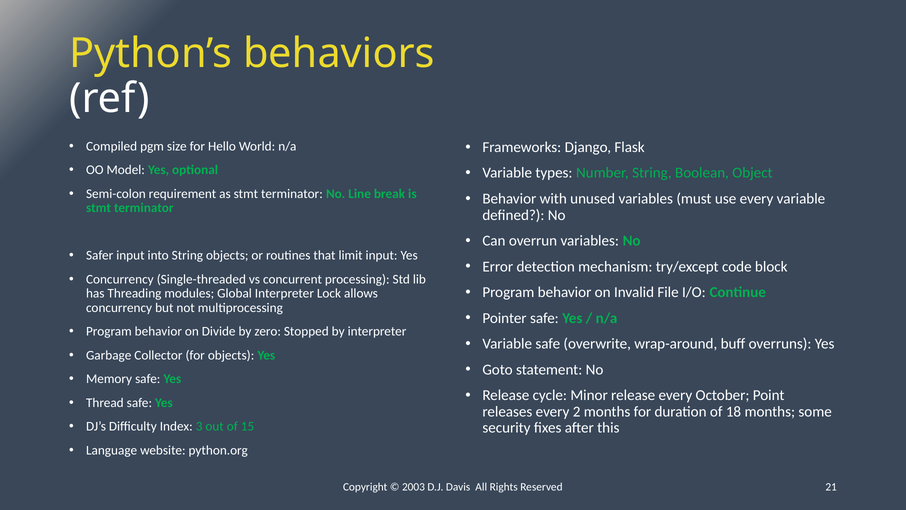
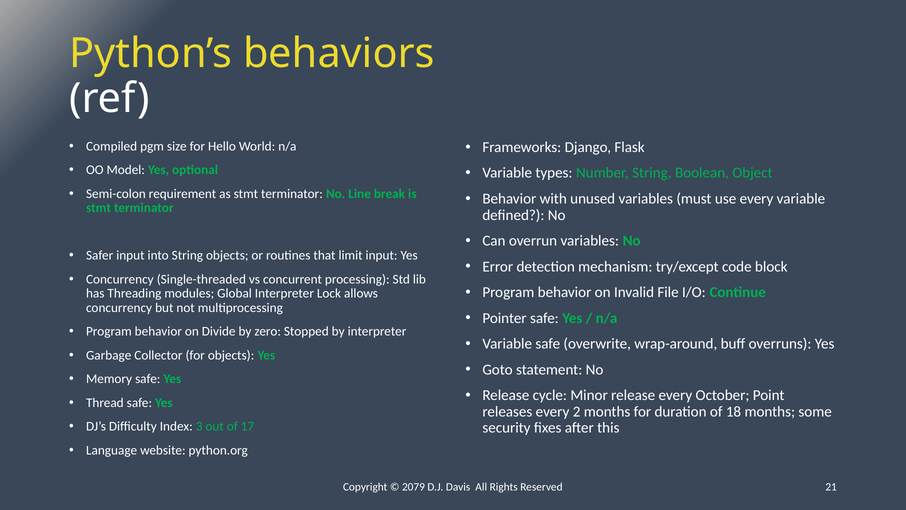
15: 15 -> 17
2003: 2003 -> 2079
